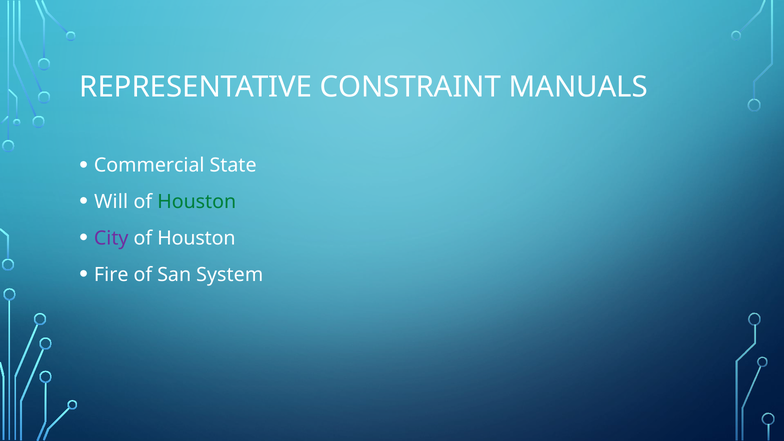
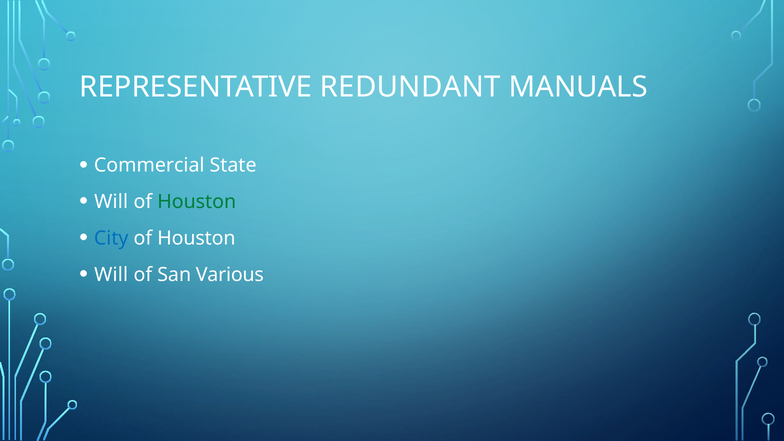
CONSTRAINT: CONSTRAINT -> REDUNDANT
City colour: purple -> blue
Fire at (111, 275): Fire -> Will
System: System -> Various
